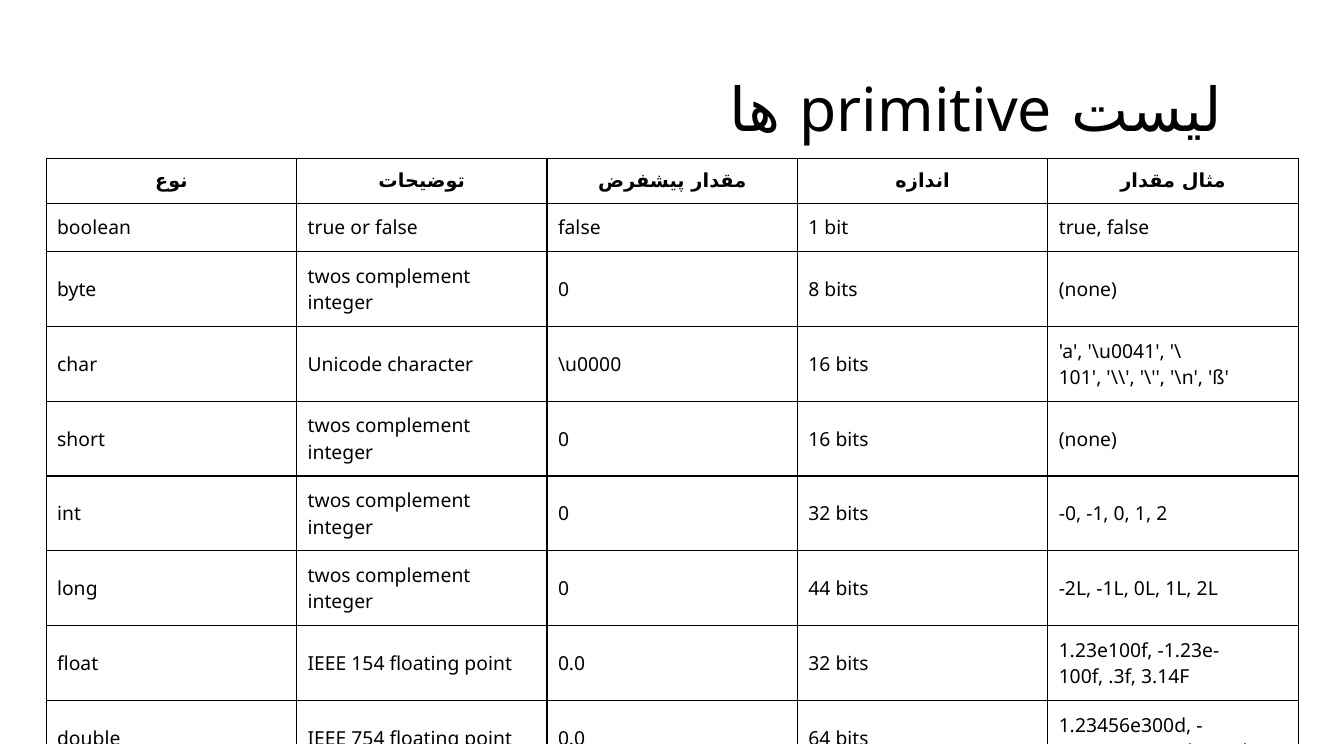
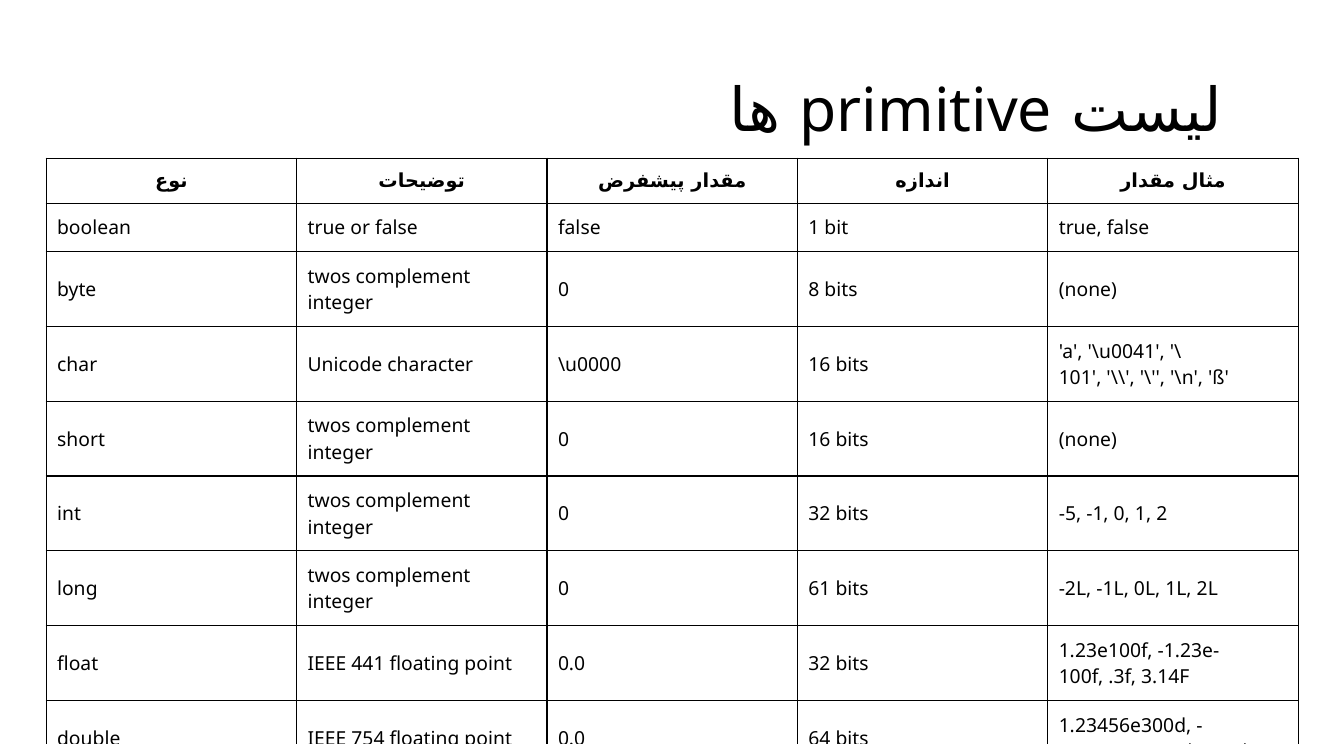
-0: -0 -> -5
44: 44 -> 61
154: 154 -> 441
